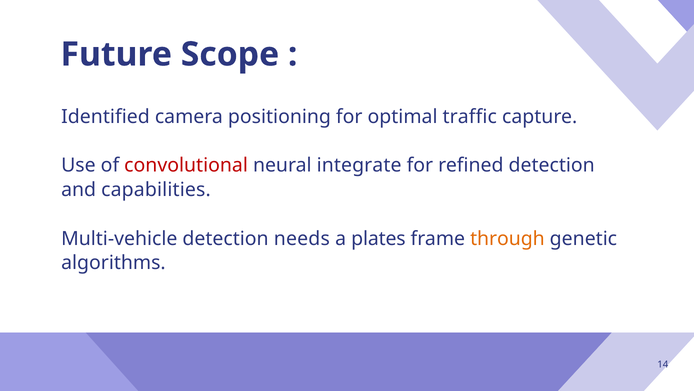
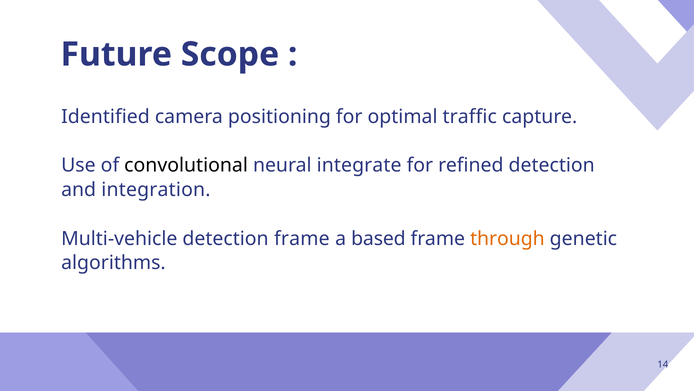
convolutional colour: red -> black
capabilities: capabilities -> integration
detection needs: needs -> frame
plates: plates -> based
